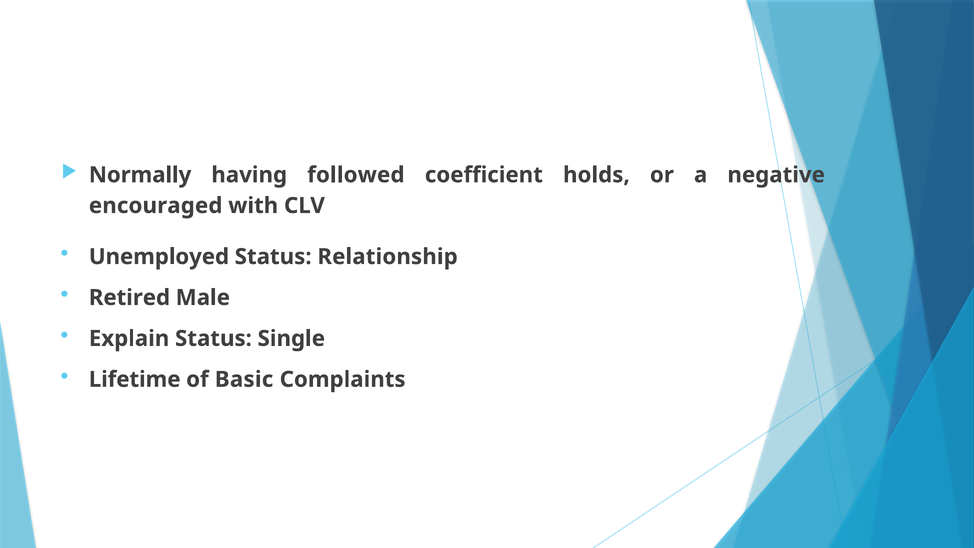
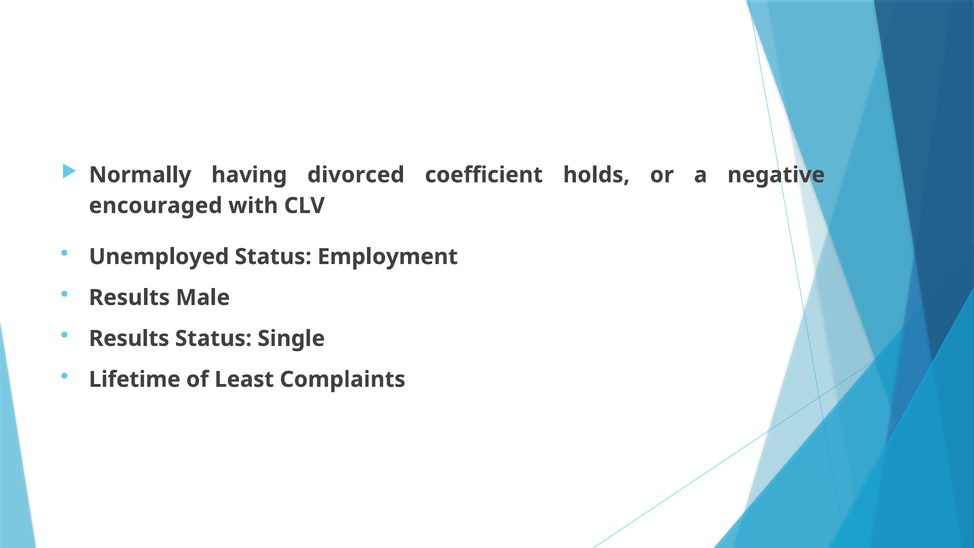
followed: followed -> divorced
Relationship: Relationship -> Employment
Retired at (129, 298): Retired -> Results
Explain at (129, 338): Explain -> Results
Basic: Basic -> Least
